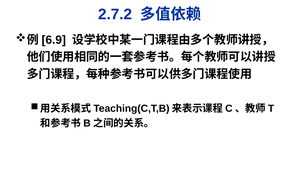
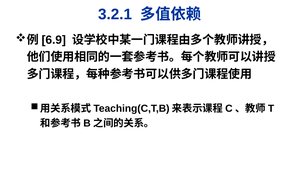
2.7.2: 2.7.2 -> 3.2.1
